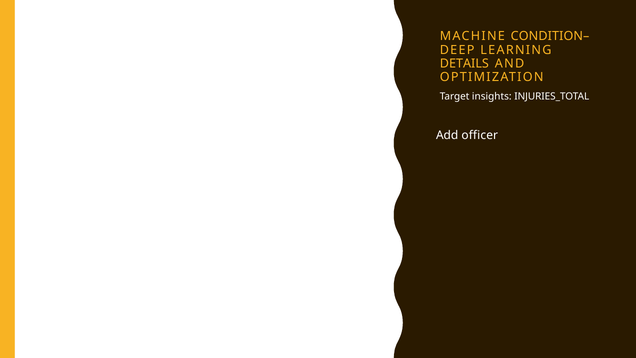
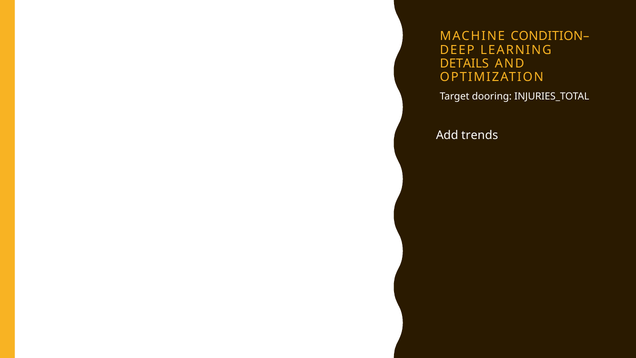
insights: insights -> dooring
officer: officer -> trends
